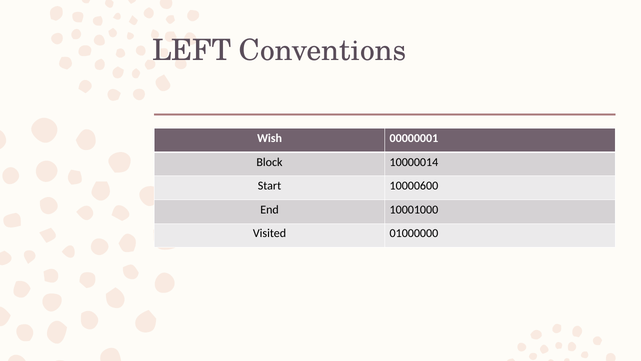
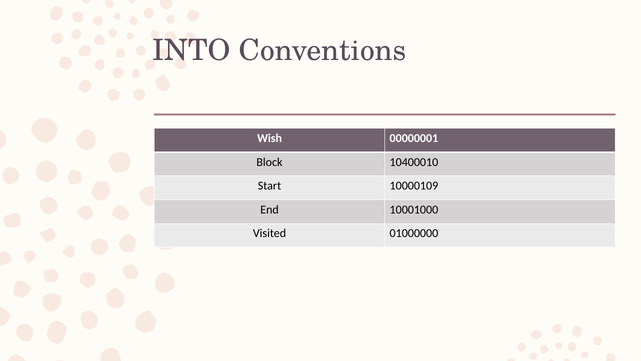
LEFT: LEFT -> INTO
10000014: 10000014 -> 10400010
10000600: 10000600 -> 10000109
